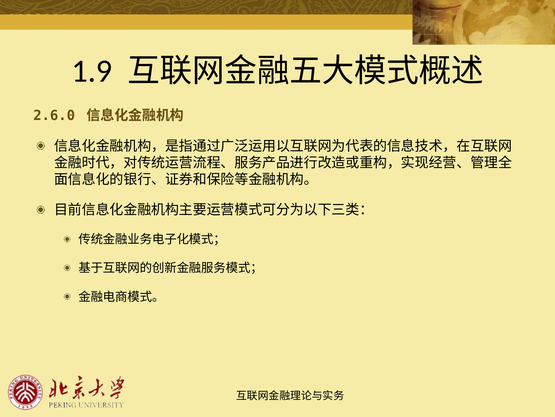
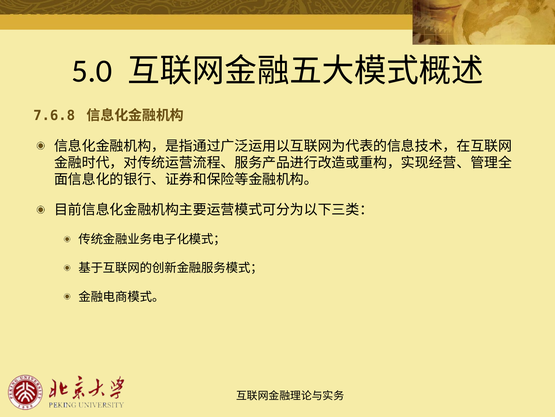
1.9: 1.9 -> 5.0
2.6.0: 2.6.0 -> 7.6.8
